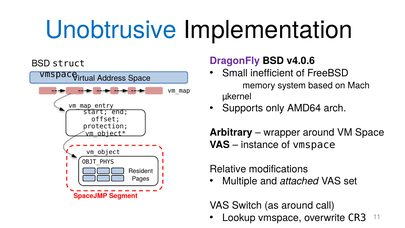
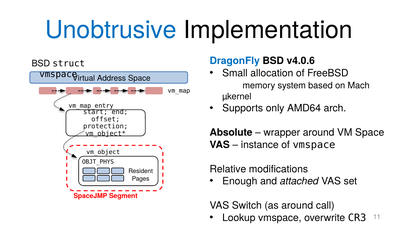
DragonFly colour: purple -> blue
inefficient: inefficient -> allocation
Arbitrary: Arbitrary -> Absolute
Multiple: Multiple -> Enough
